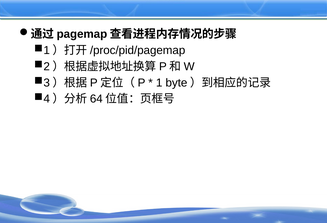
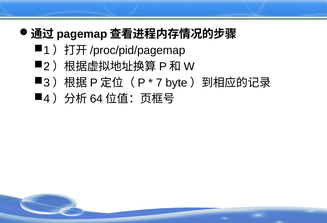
1: 1 -> 7
